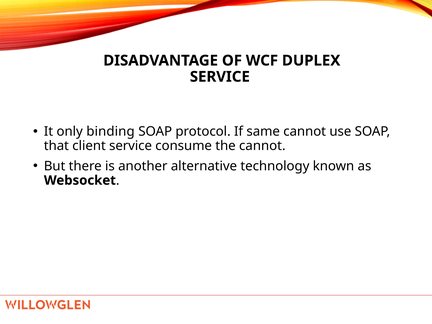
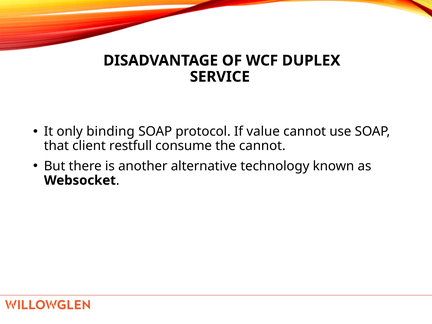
same: same -> value
client service: service -> restfull
